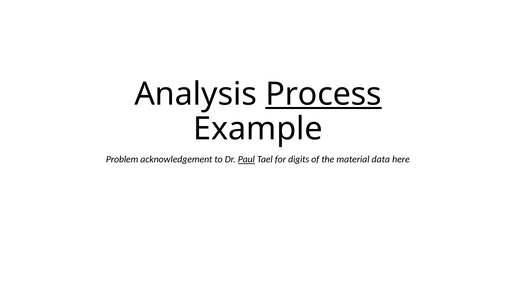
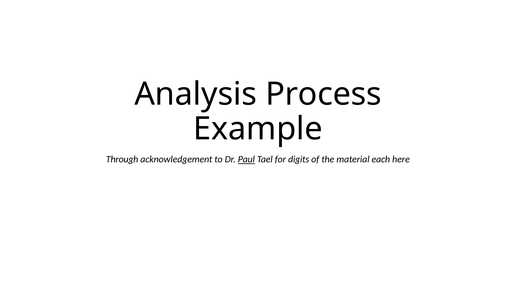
Process underline: present -> none
Problem: Problem -> Through
data: data -> each
